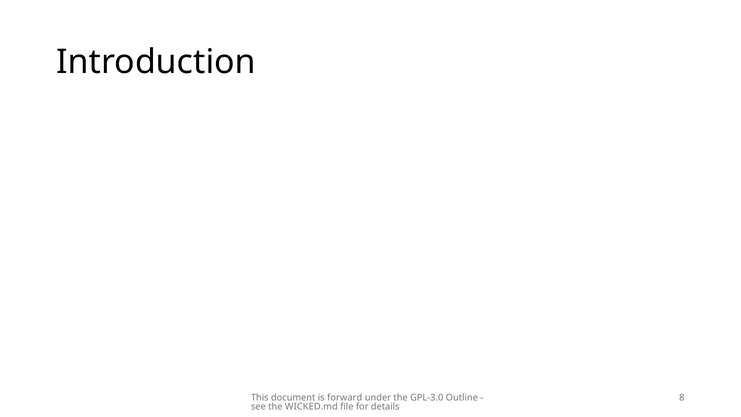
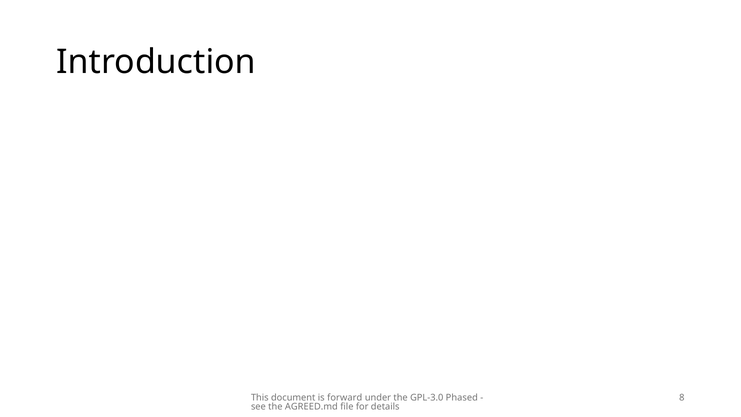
Outline: Outline -> Phased
WICKED.md: WICKED.md -> AGREED.md
